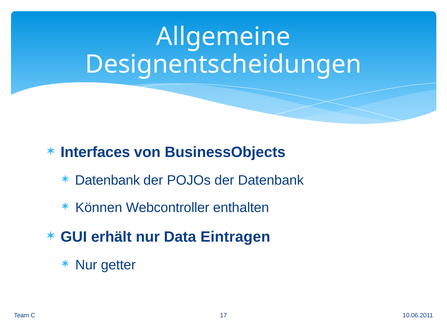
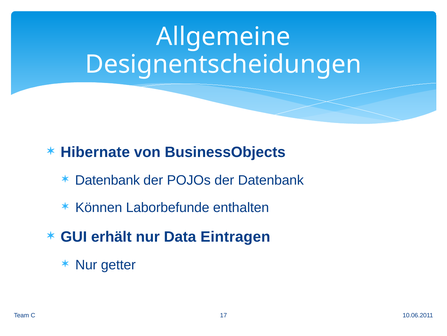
Interfaces: Interfaces -> Hibernate
Webcontroller: Webcontroller -> Laborbefunde
